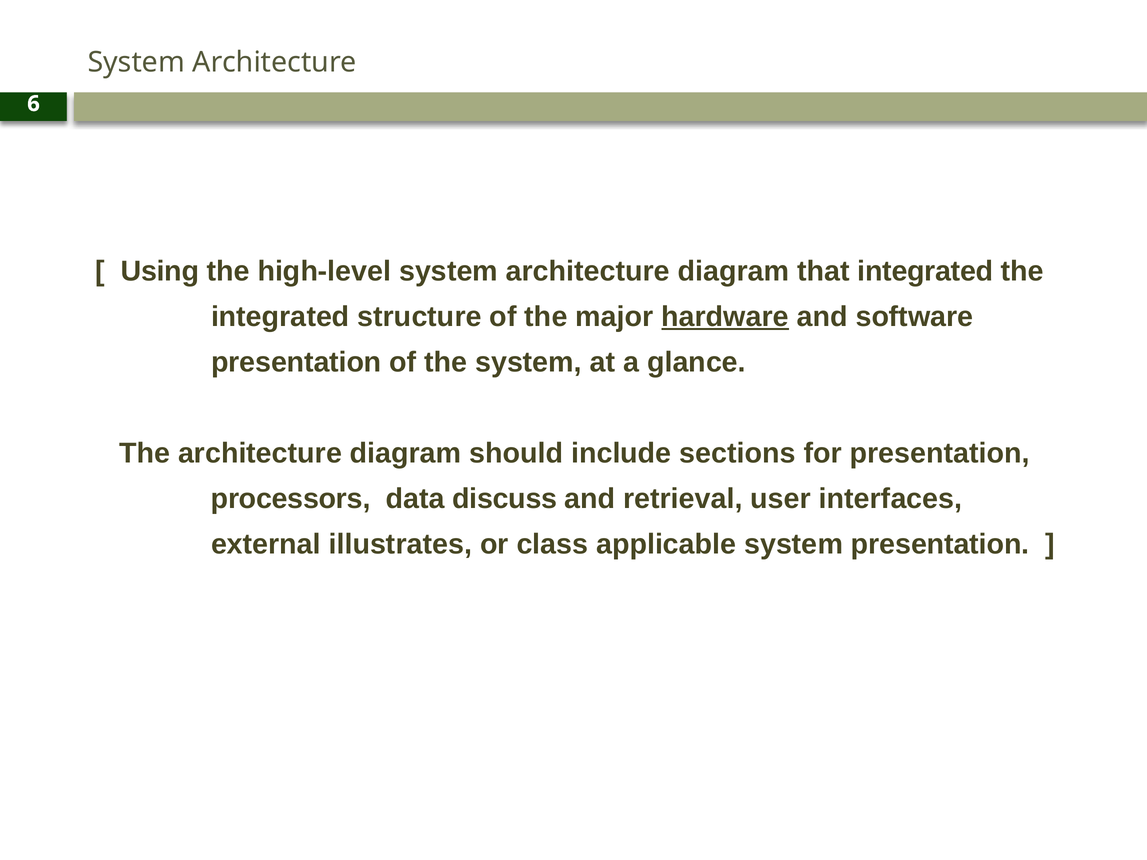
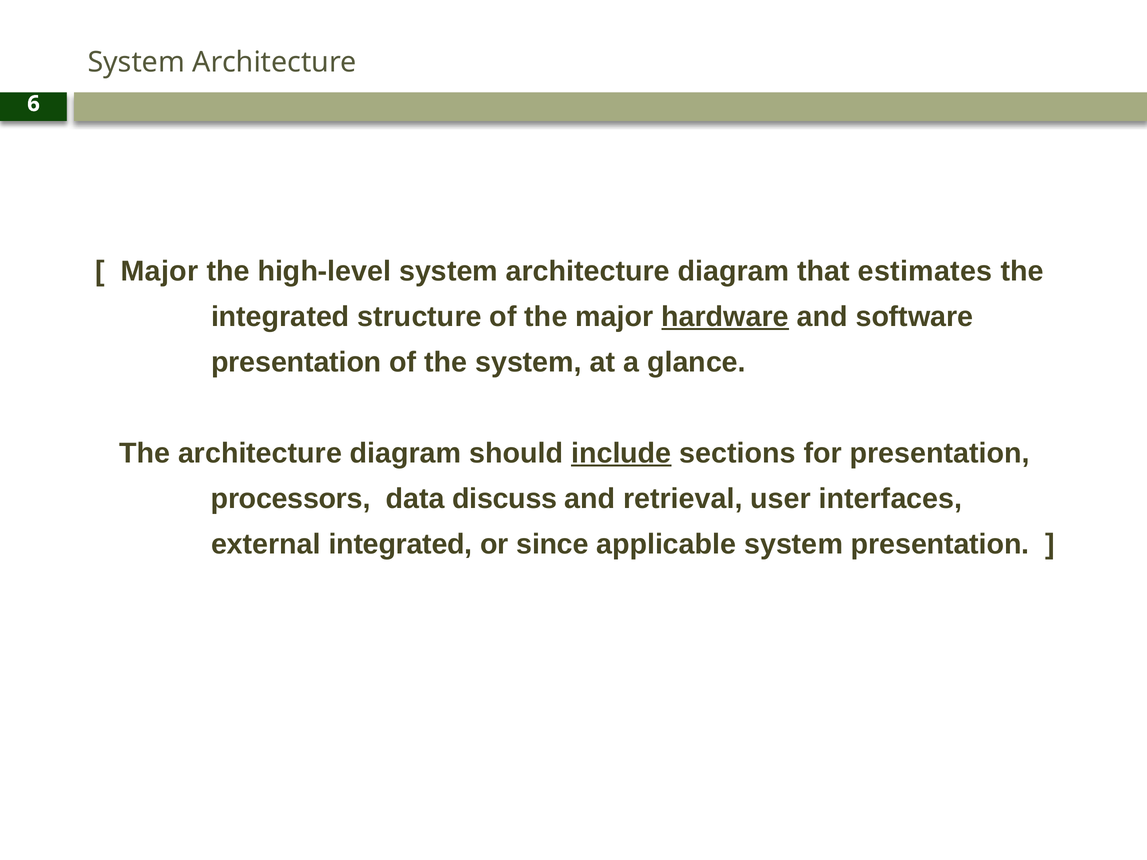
Using at (160, 271): Using -> Major
that integrated: integrated -> estimates
include underline: none -> present
external illustrates: illustrates -> integrated
class: class -> since
